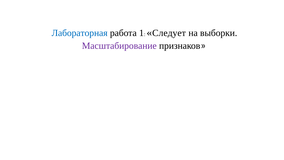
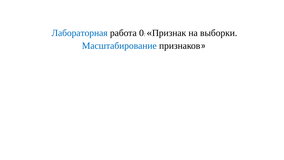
1: 1 -> 0
Следует: Следует -> Признак
Масштабирование colour: purple -> blue
